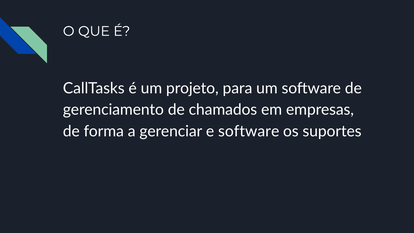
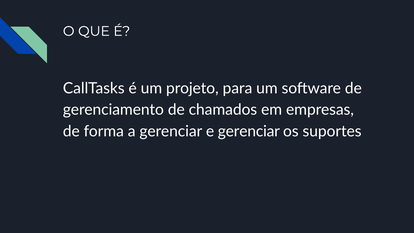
e software: software -> gerenciar
